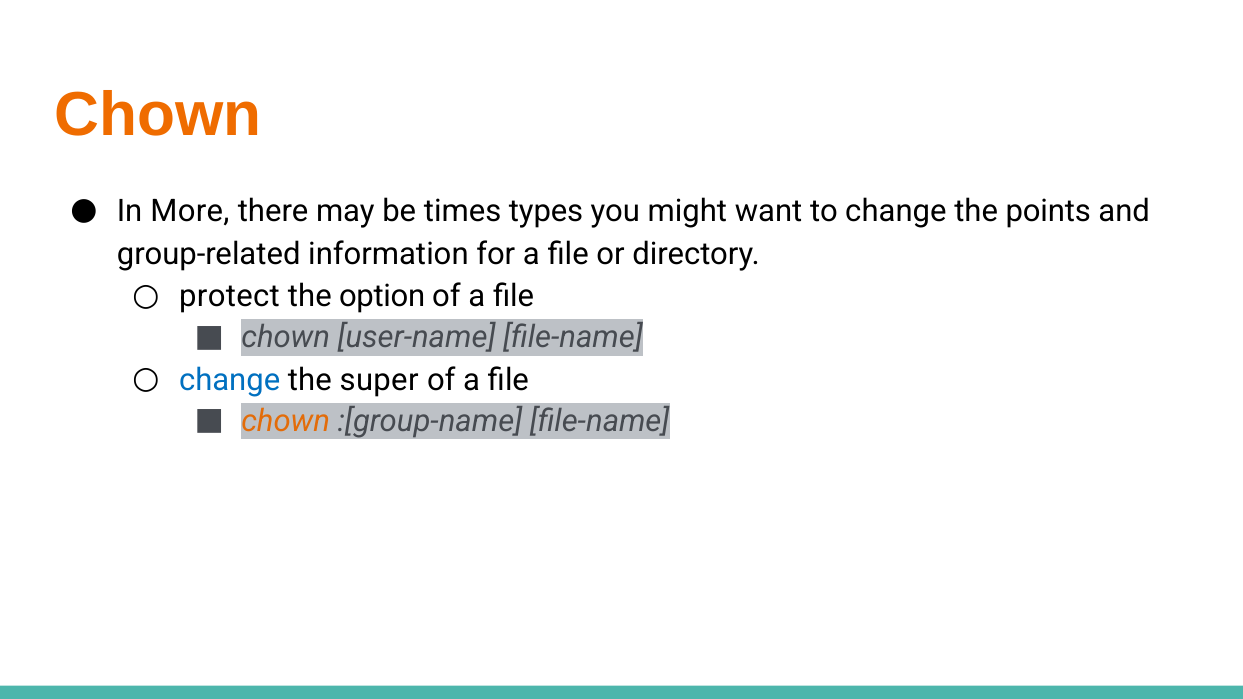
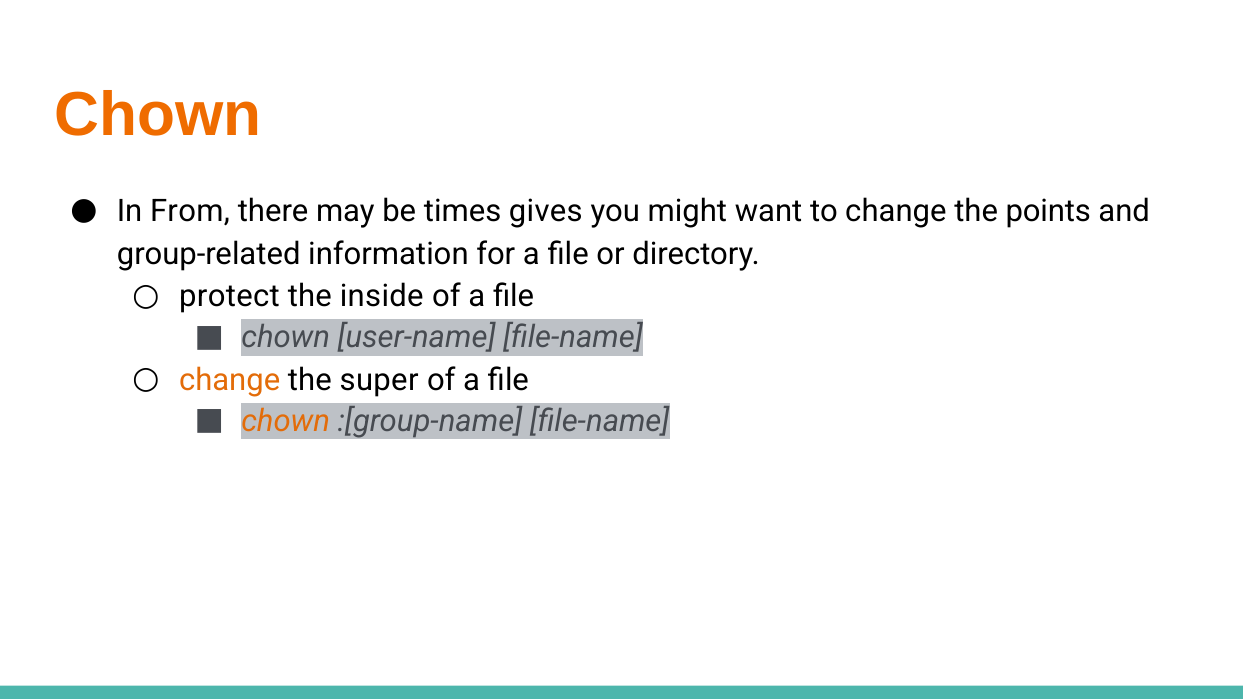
More: More -> From
types: types -> gives
option: option -> inside
change at (230, 381) colour: blue -> orange
